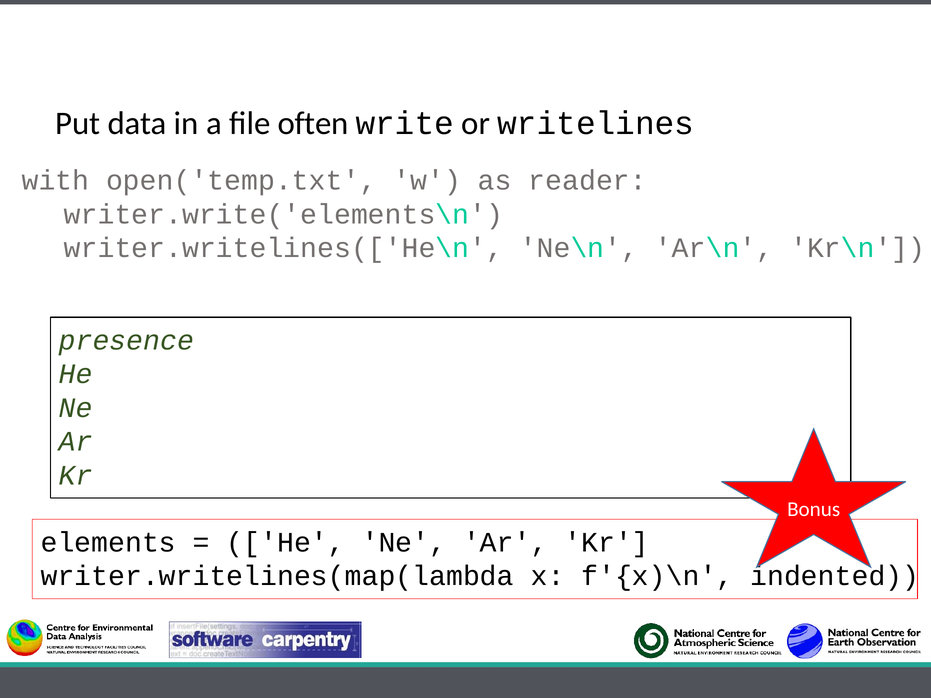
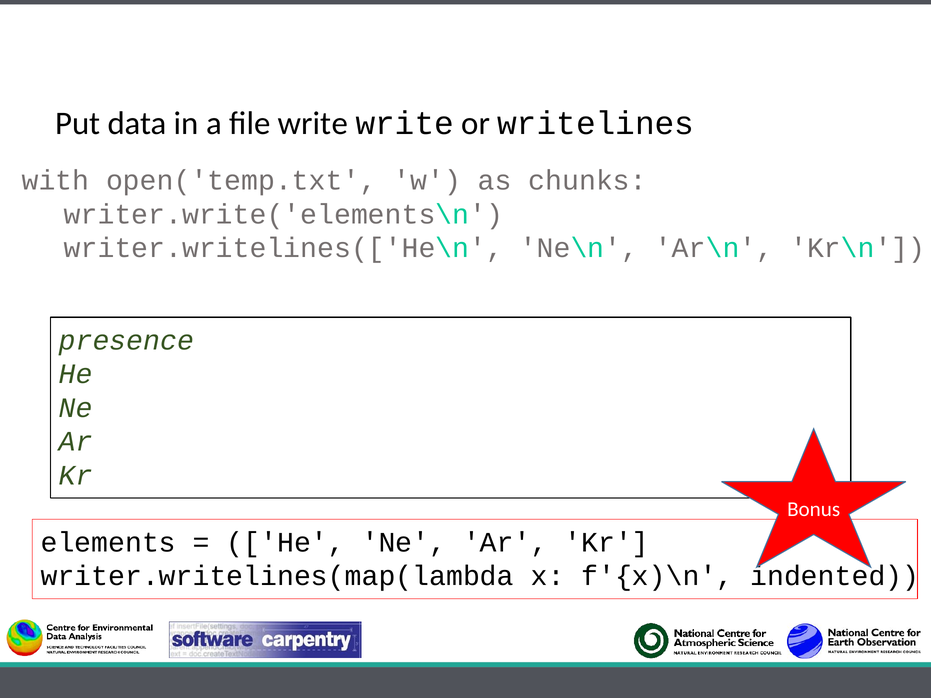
file often: often -> write
reader: reader -> chunks
